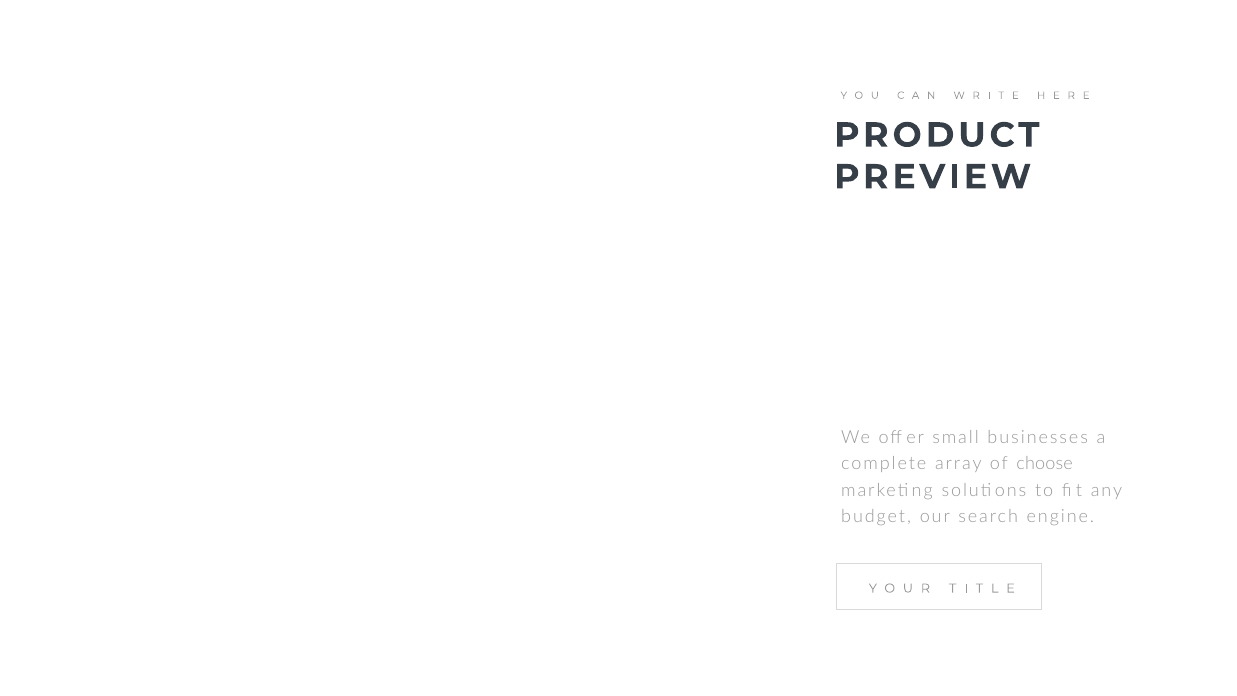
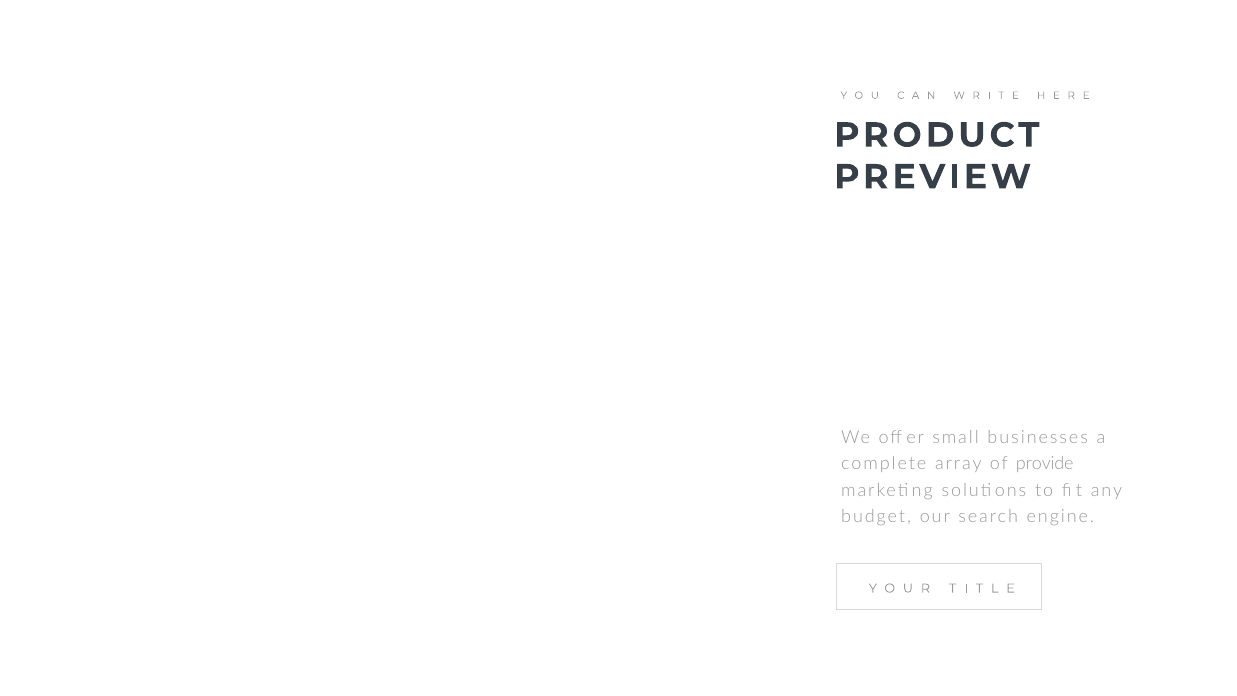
choose: choose -> provide
